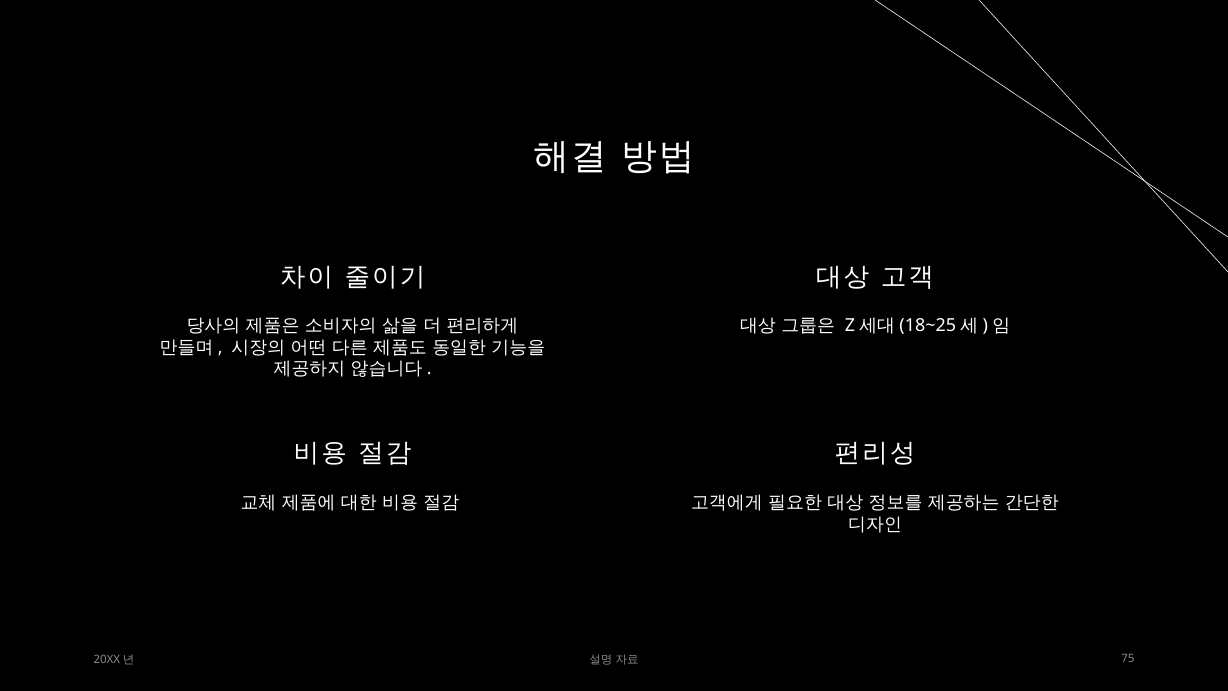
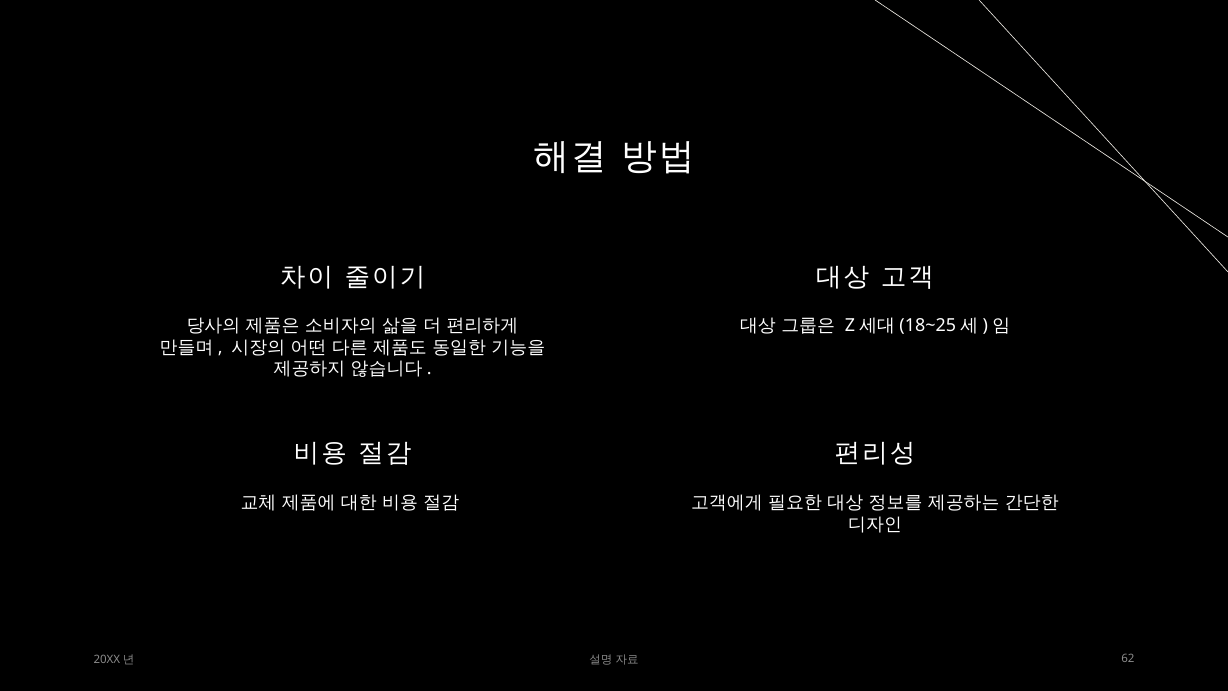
75: 75 -> 62
